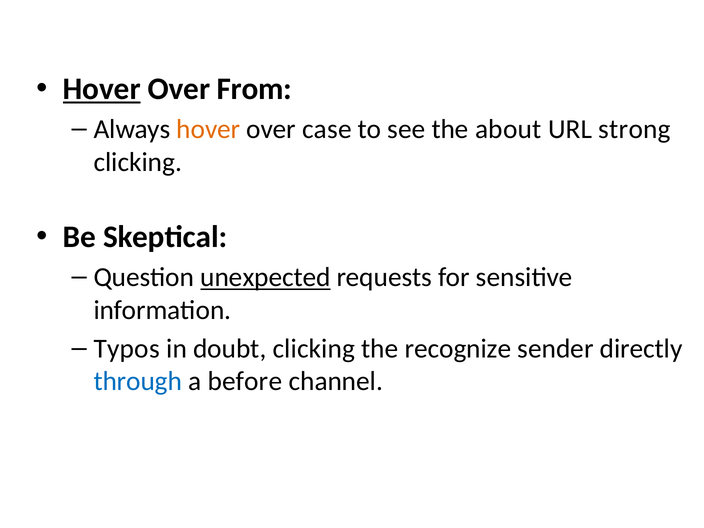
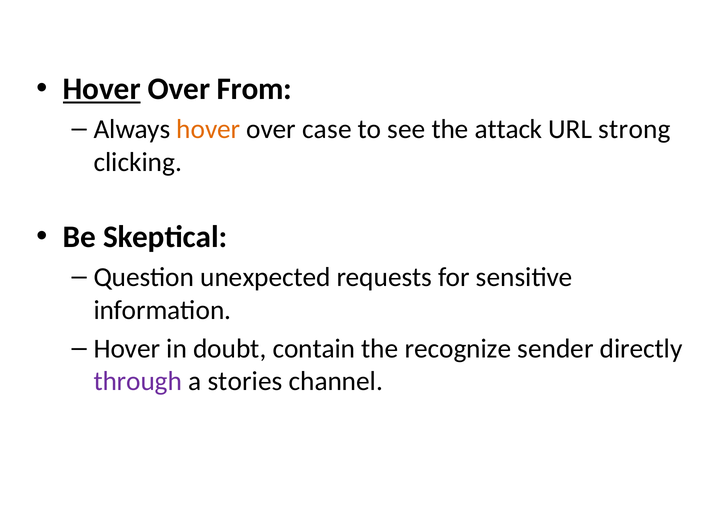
about: about -> attack
unexpected underline: present -> none
Typos at (127, 349): Typos -> Hover
doubt clicking: clicking -> contain
through colour: blue -> purple
before: before -> stories
